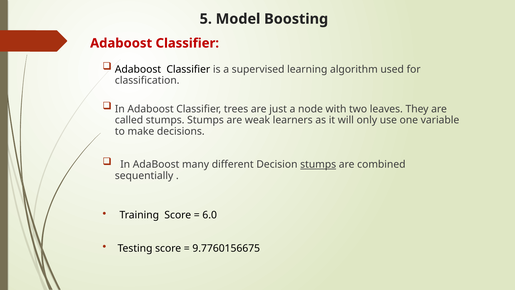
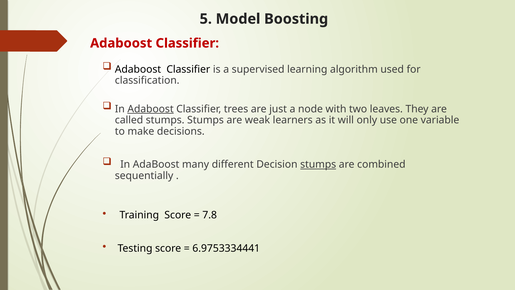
Adaboost at (151, 109) underline: none -> present
6.0: 6.0 -> 7.8
9.7760156675: 9.7760156675 -> 6.9753334441
